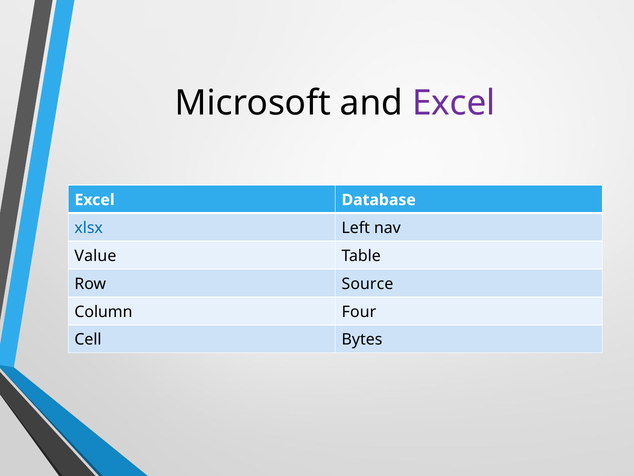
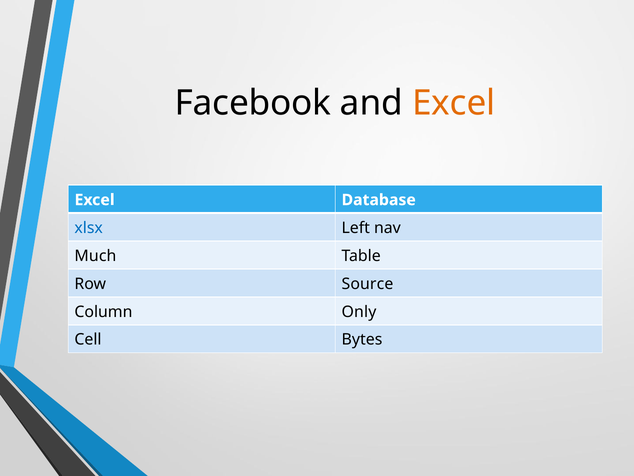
Microsoft: Microsoft -> Facebook
Excel at (454, 103) colour: purple -> orange
Value: Value -> Much
Four: Four -> Only
